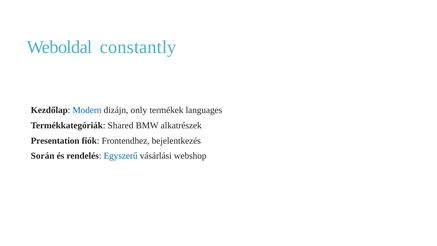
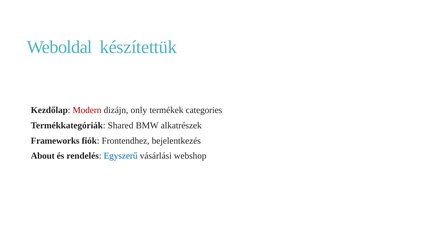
constantly: constantly -> készítettük
Modern colour: blue -> red
languages: languages -> categories
Presentation: Presentation -> Frameworks
Során: Során -> About
